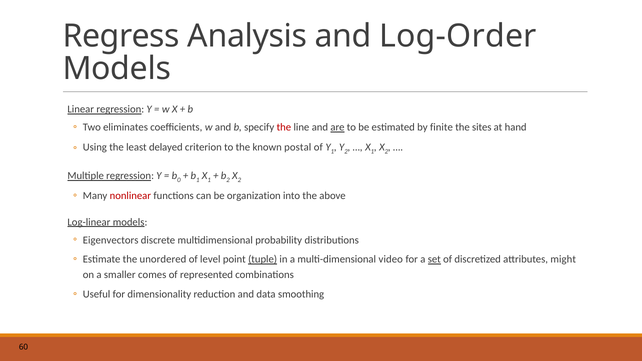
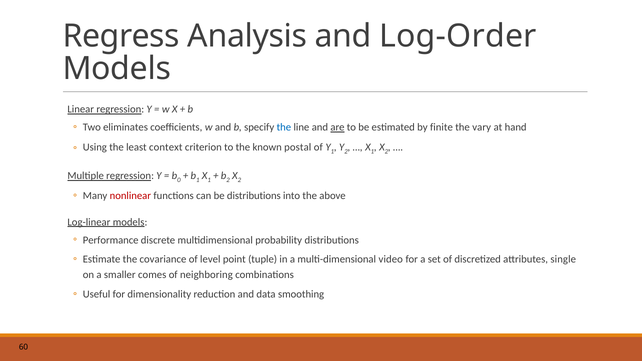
the at (284, 127) colour: red -> blue
sites: sites -> vary
delayed: delayed -> context
be organization: organization -> distributions
Eigenvectors: Eigenvectors -> Performance
unordered: unordered -> covariance
tuple underline: present -> none
set underline: present -> none
might: might -> single
represented: represented -> neighboring
